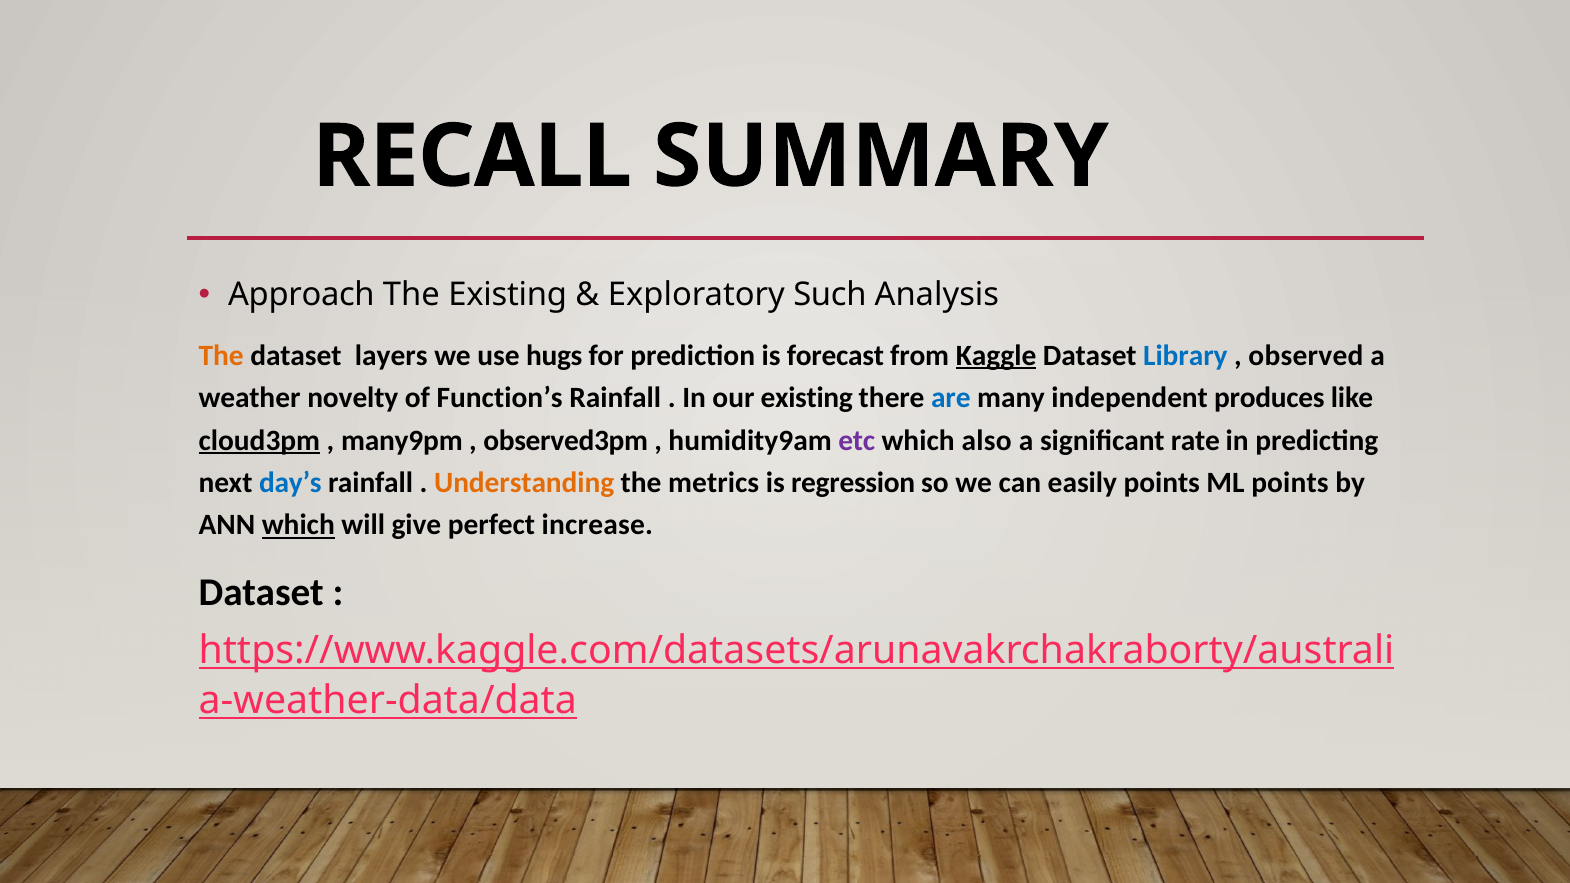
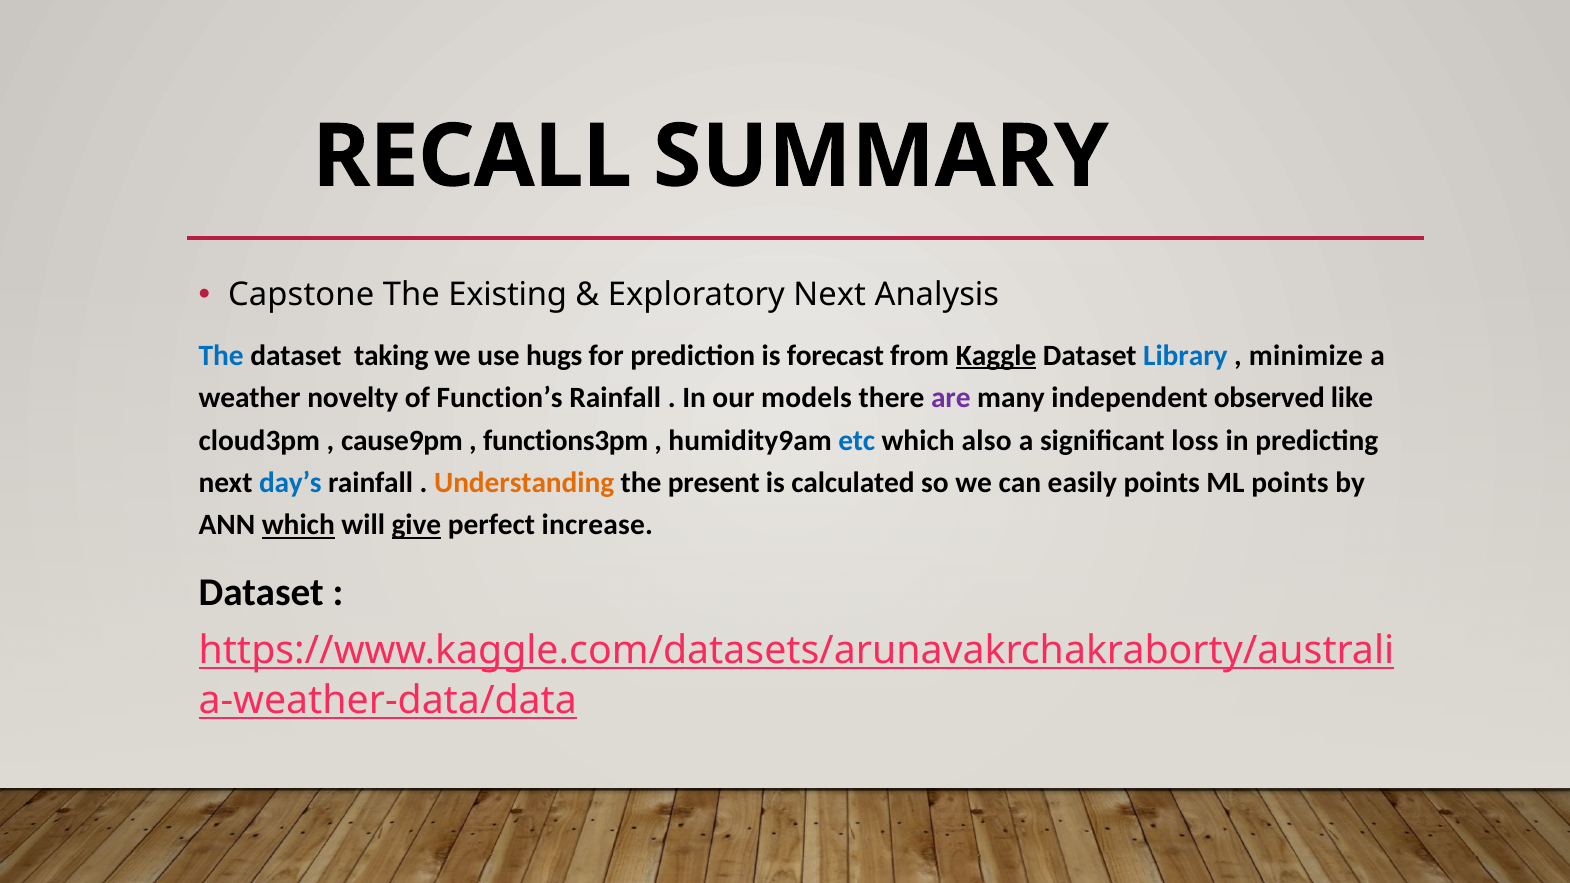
Approach: Approach -> Capstone
Exploratory Such: Such -> Next
The at (221, 356) colour: orange -> blue
layers: layers -> taking
observed: observed -> minimize
our existing: existing -> models
are colour: blue -> purple
produces: produces -> observed
cloud3pm underline: present -> none
many9pm: many9pm -> cause9pm
observed3pm: observed3pm -> functions3pm
etc colour: purple -> blue
rate: rate -> loss
metrics: metrics -> present
regression: regression -> calculated
give underline: none -> present
